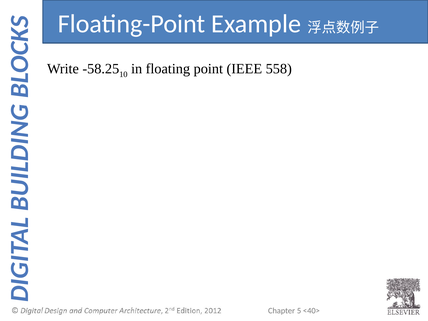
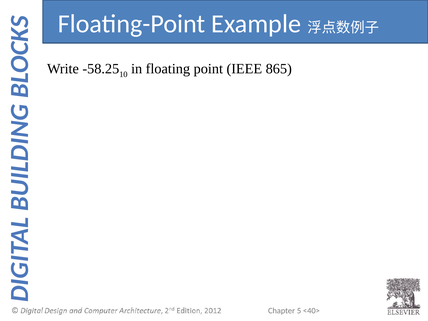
558: 558 -> 865
